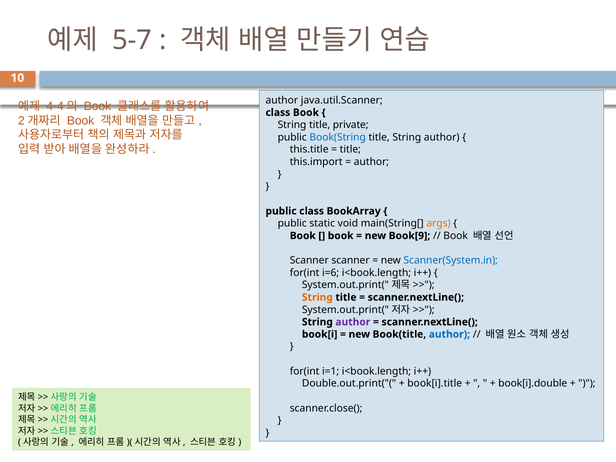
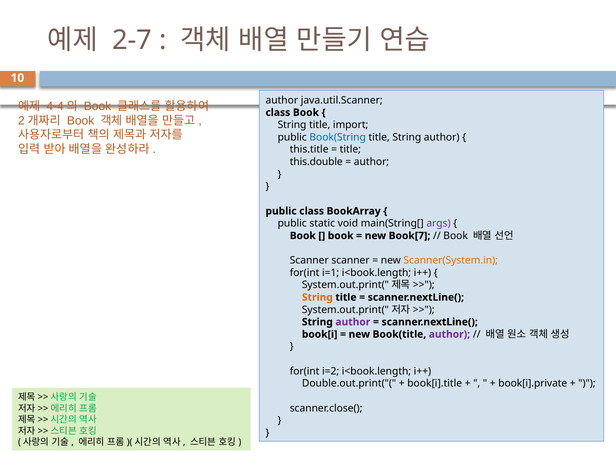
5-7: 5-7 -> 2-7
private: private -> import
this.import: this.import -> this.double
args colour: orange -> purple
Book[9: Book[9 -> Book[7
Scanner(System.in colour: blue -> orange
i=6: i=6 -> i=1
author at (449, 334) colour: blue -> purple
i=1: i=1 -> i=2
book[i].double: book[i].double -> book[i].private
